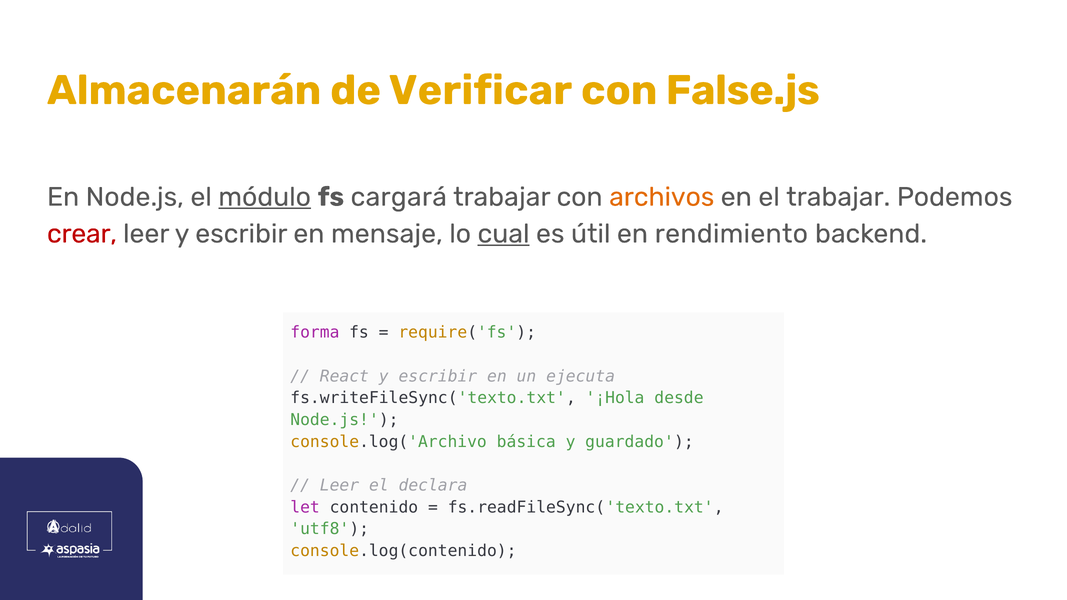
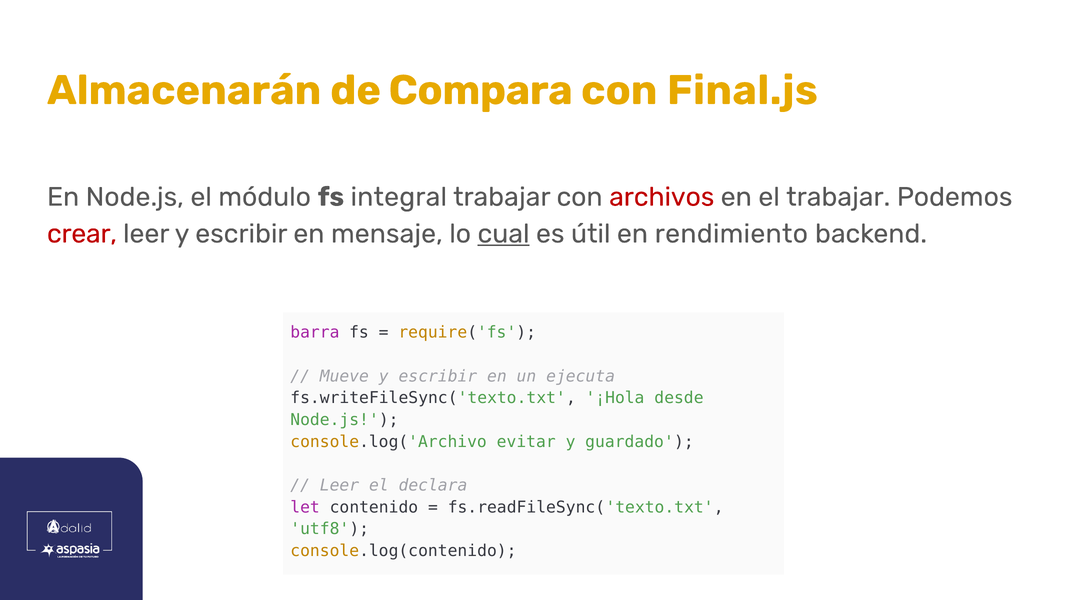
Verificar: Verificar -> Compara
False.js: False.js -> Final.js
módulo underline: present -> none
cargará: cargará -> integral
archivos colour: orange -> red
forma: forma -> barra
React: React -> Mueve
básica: básica -> evitar
